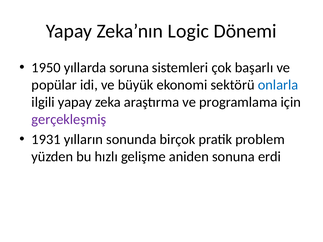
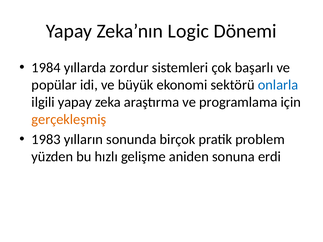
1950: 1950 -> 1984
soruna: soruna -> zordur
gerçekleşmiş colour: purple -> orange
1931: 1931 -> 1983
